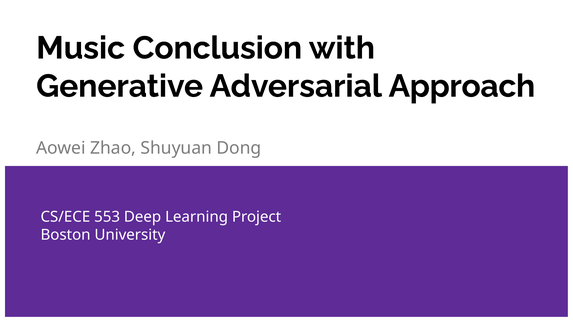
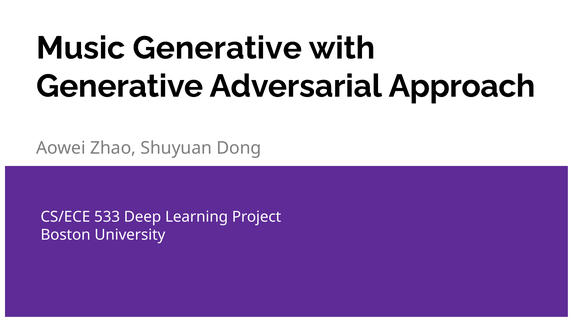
Music Conclusion: Conclusion -> Generative
553: 553 -> 533
